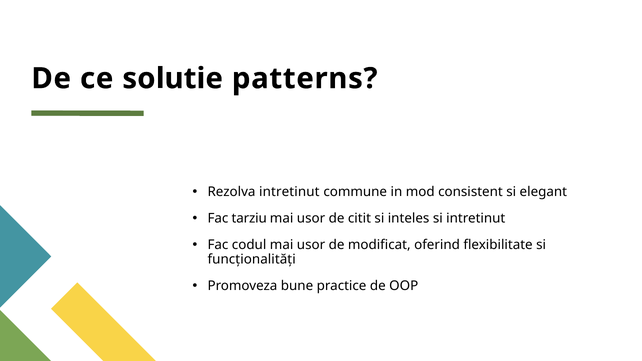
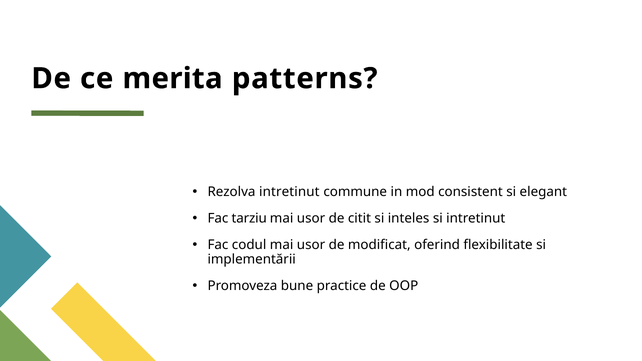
solutie: solutie -> merita
funcționalități: funcționalități -> implementării
